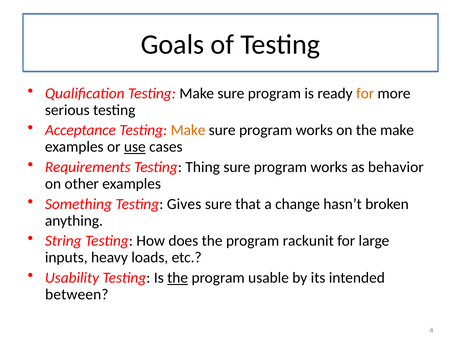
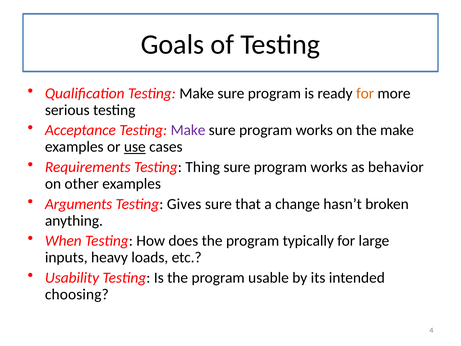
Make at (188, 130) colour: orange -> purple
Something: Something -> Arguments
String: String -> When
rackunit: rackunit -> typically
the at (178, 278) underline: present -> none
between: between -> choosing
